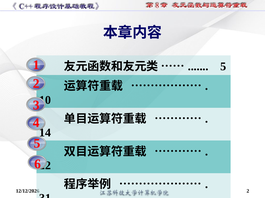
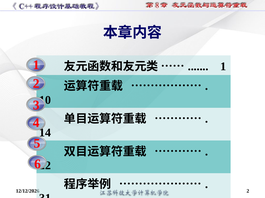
5 at (223, 67): 5 -> 1
